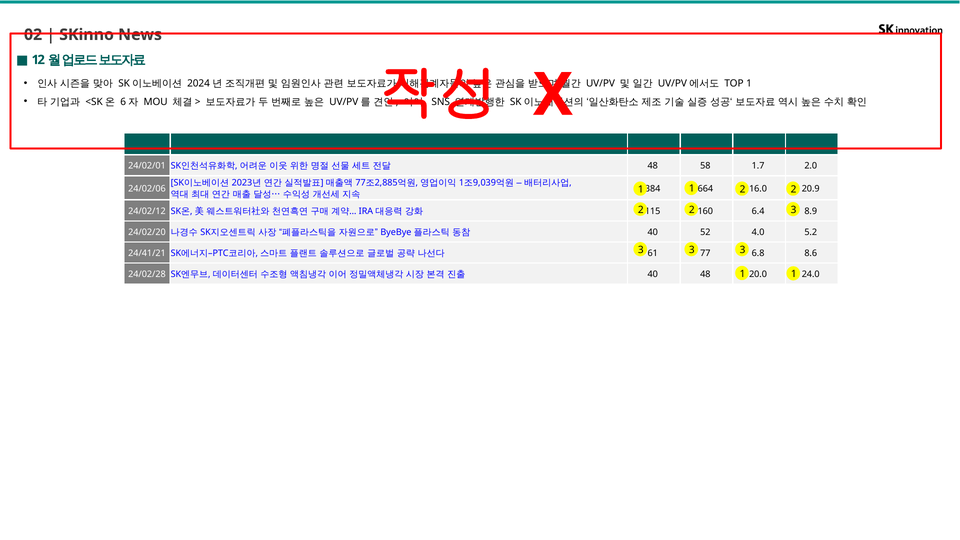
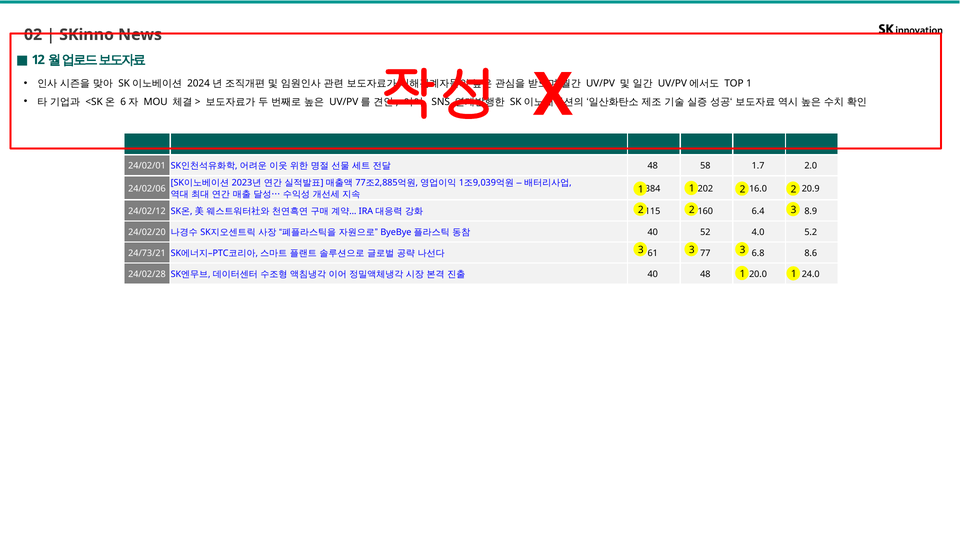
664: 664 -> 202
24/41/21: 24/41/21 -> 24/73/21
